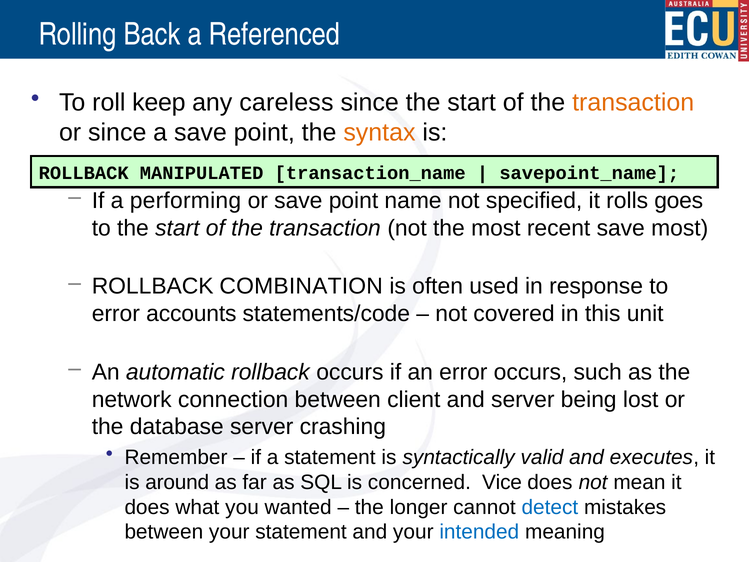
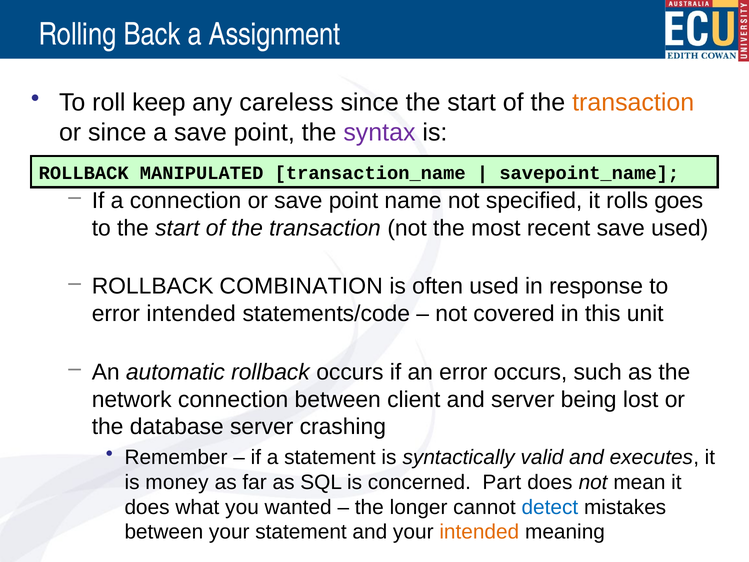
Referenced: Referenced -> Assignment
syntax colour: orange -> purple
a performing: performing -> connection
save most: most -> used
error accounts: accounts -> intended
around: around -> money
Vice: Vice -> Part
intended at (479, 532) colour: blue -> orange
